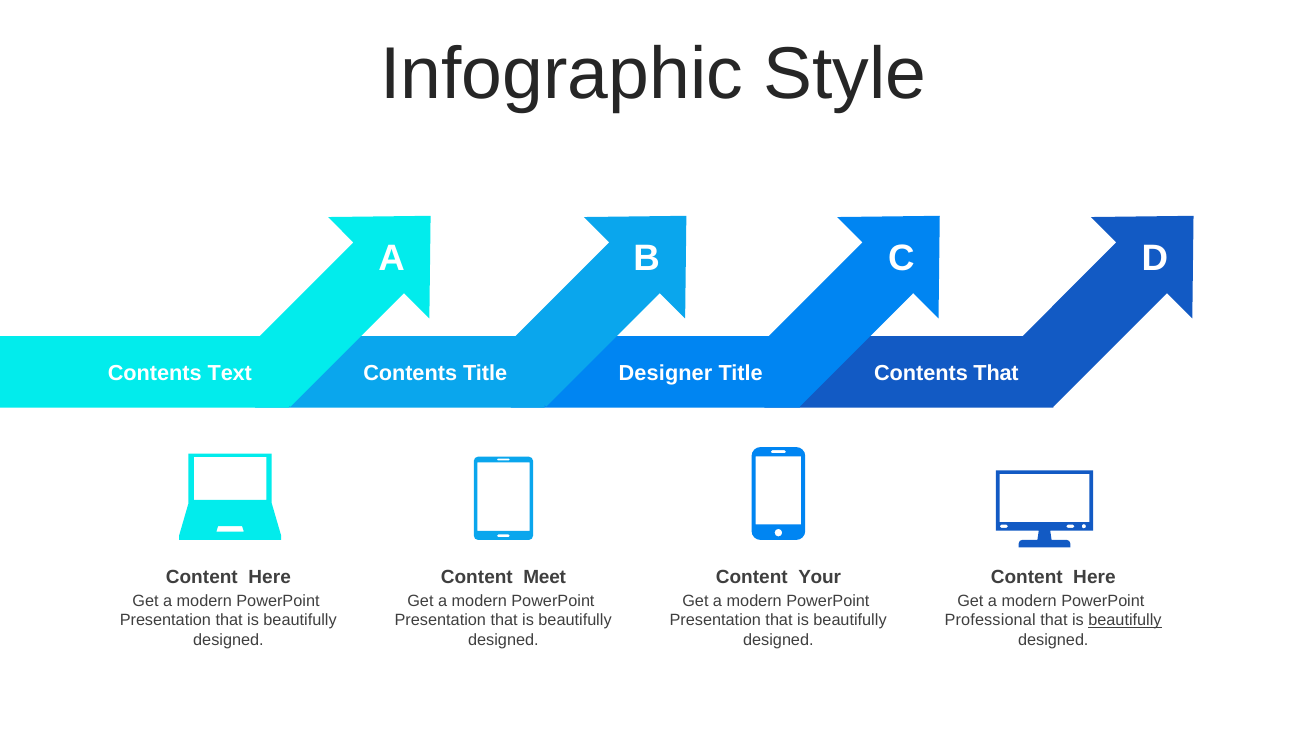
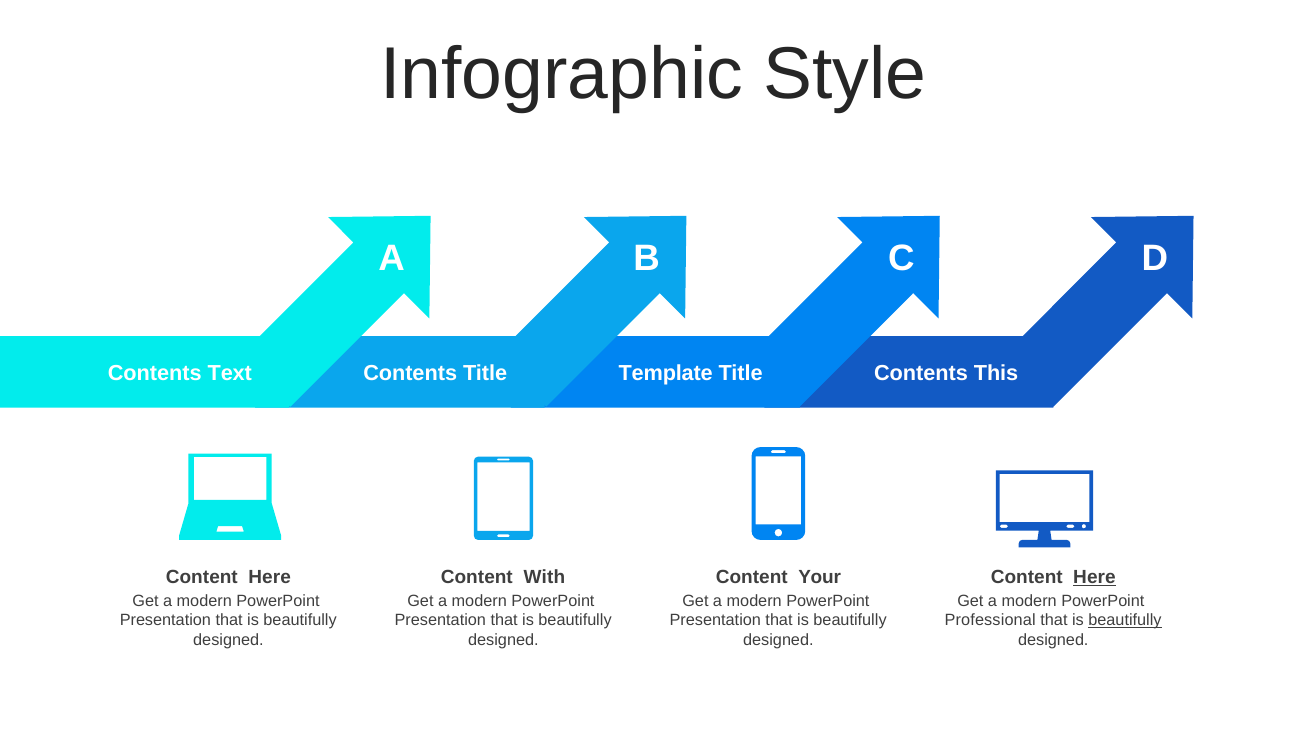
Designer: Designer -> Template
Contents That: That -> This
Meet: Meet -> With
Here at (1094, 577) underline: none -> present
